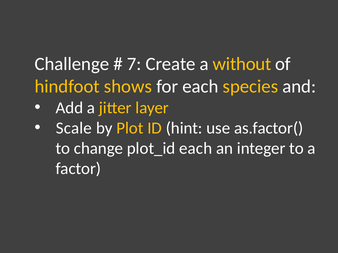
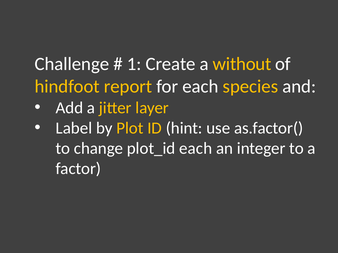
7: 7 -> 1
shows: shows -> report
Scale: Scale -> Label
